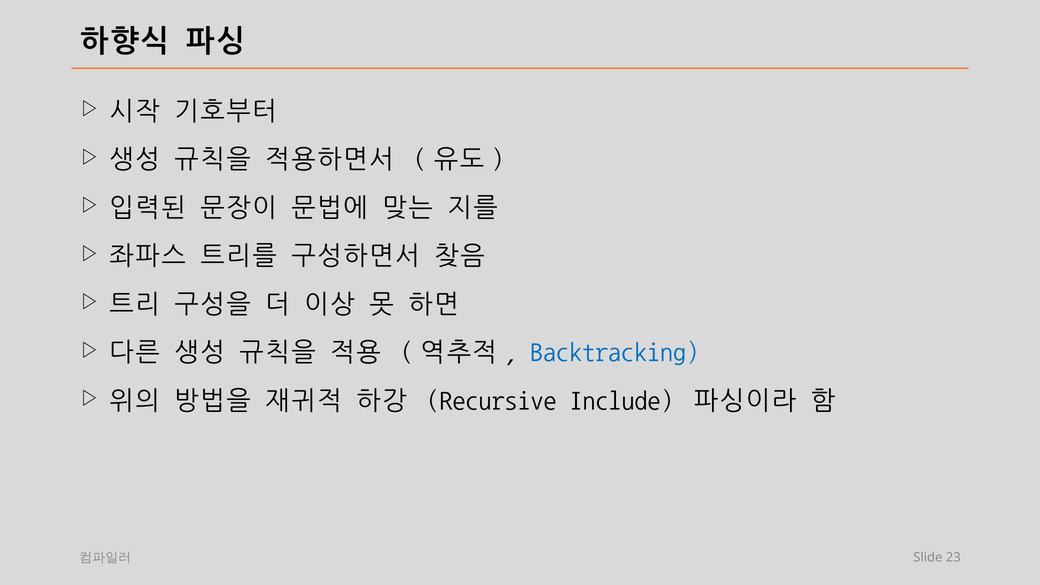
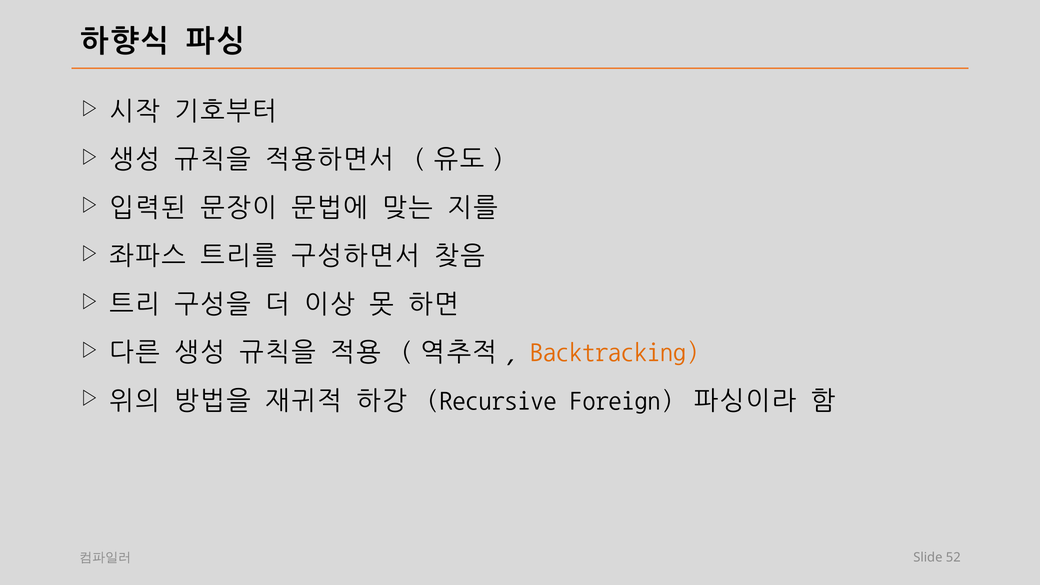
Backtracking colour: blue -> orange
Include: Include -> Foreign
23: 23 -> 52
